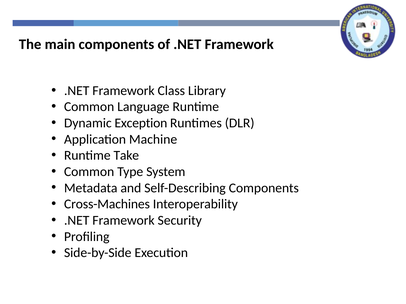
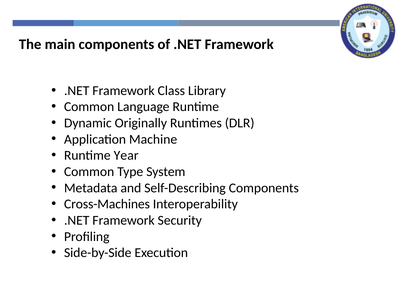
Exception: Exception -> Originally
Take: Take -> Year
